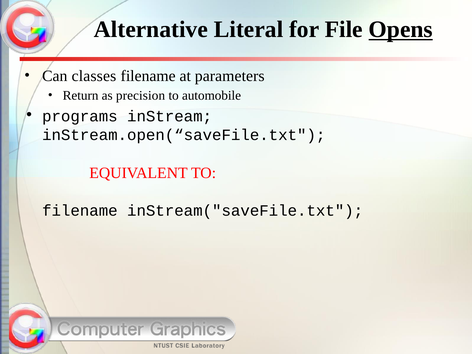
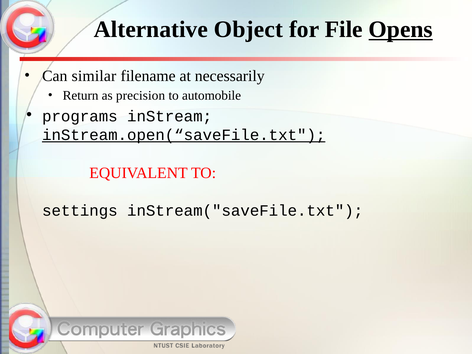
Literal: Literal -> Object
classes: classes -> similar
parameters: parameters -> necessarily
inStream.open(“saveFile.txt underline: none -> present
filename at (80, 211): filename -> settings
